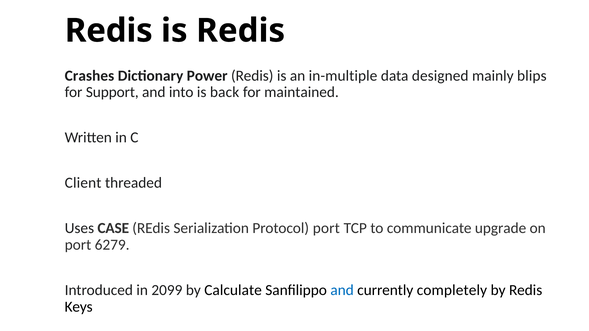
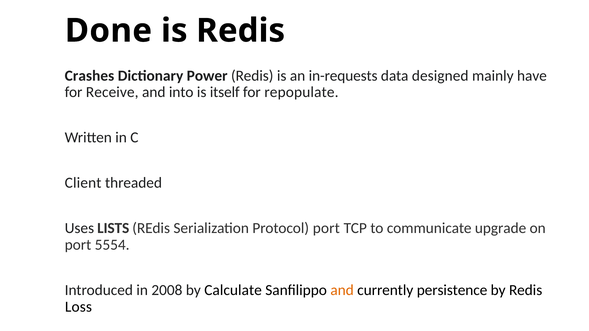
Redis at (109, 31): Redis -> Done
in-multiple: in-multiple -> in-requests
blips: blips -> have
Support: Support -> Receive
back: back -> itself
maintained: maintained -> repopulate
CASE: CASE -> LISTS
6279: 6279 -> 5554
2099: 2099 -> 2008
and at (342, 290) colour: blue -> orange
completely: completely -> persistence
Keys: Keys -> Loss
